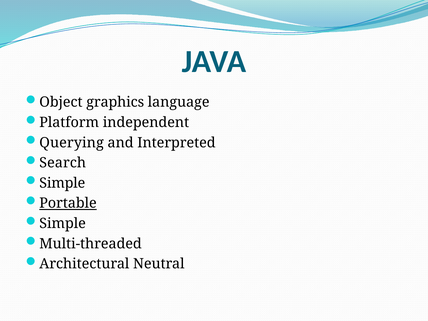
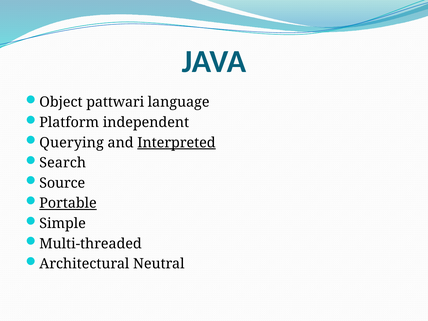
graphics: graphics -> pattwari
Interpreted underline: none -> present
Simple at (62, 183): Simple -> Source
